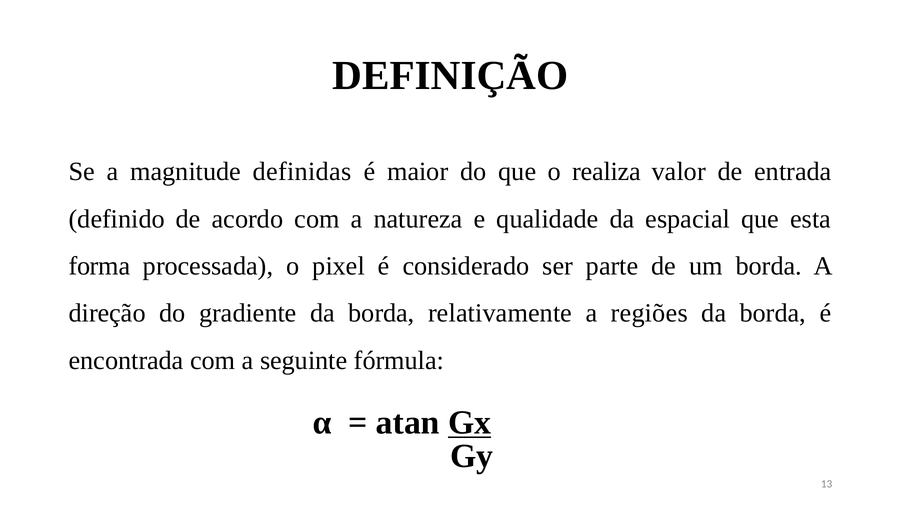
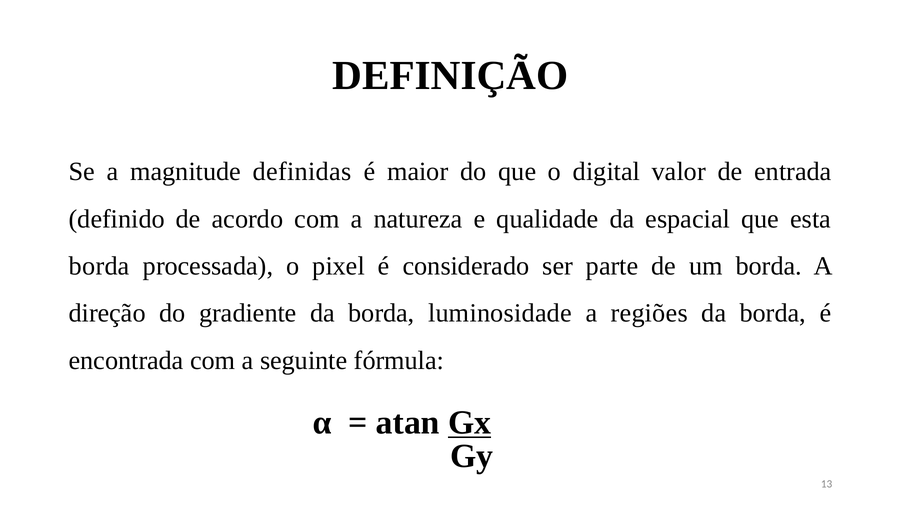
realiza: realiza -> digital
forma at (99, 266): forma -> borda
relativamente: relativamente -> luminosidade
